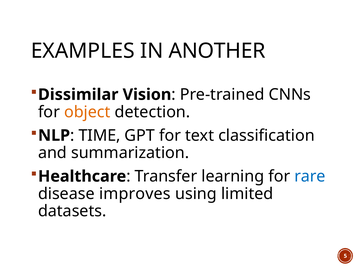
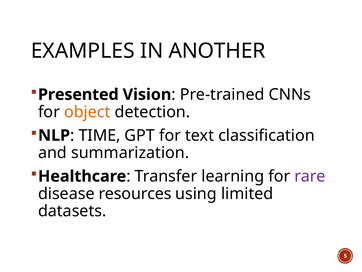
Dissimilar: Dissimilar -> Presented
rare colour: blue -> purple
improves: improves -> resources
